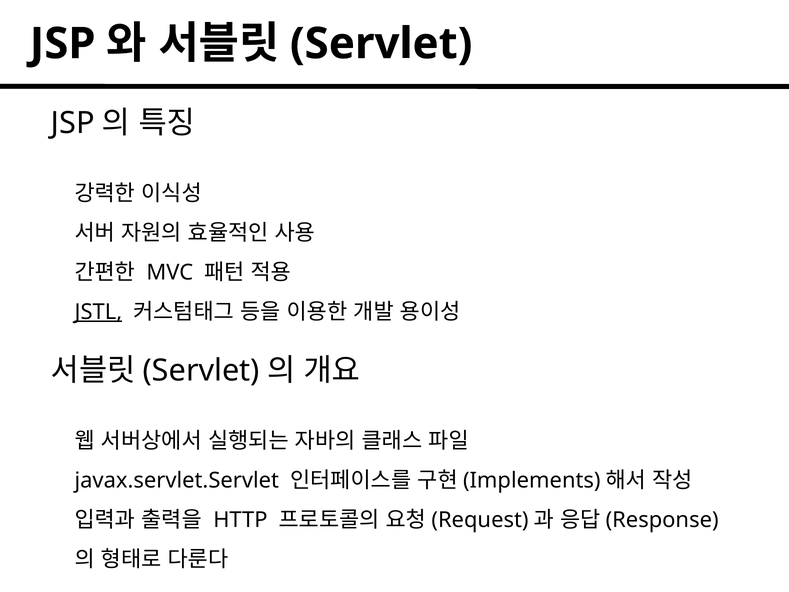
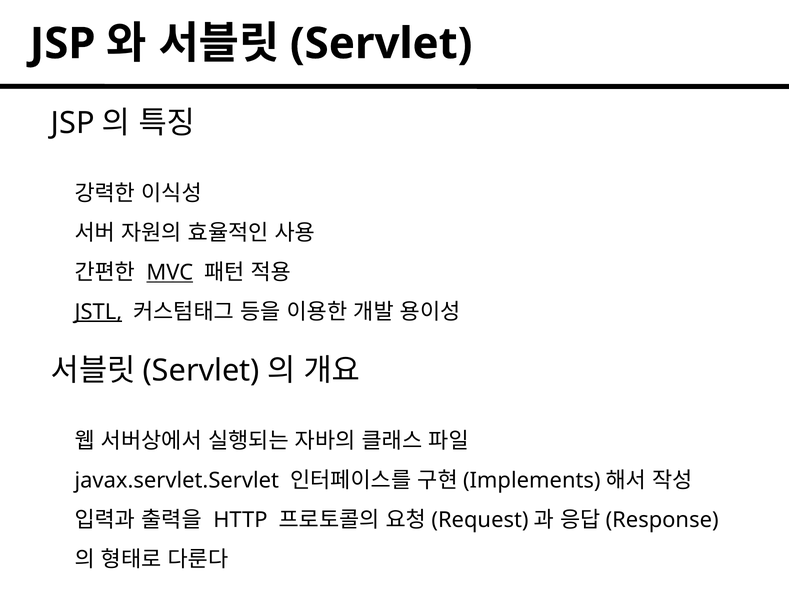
MVC underline: none -> present
